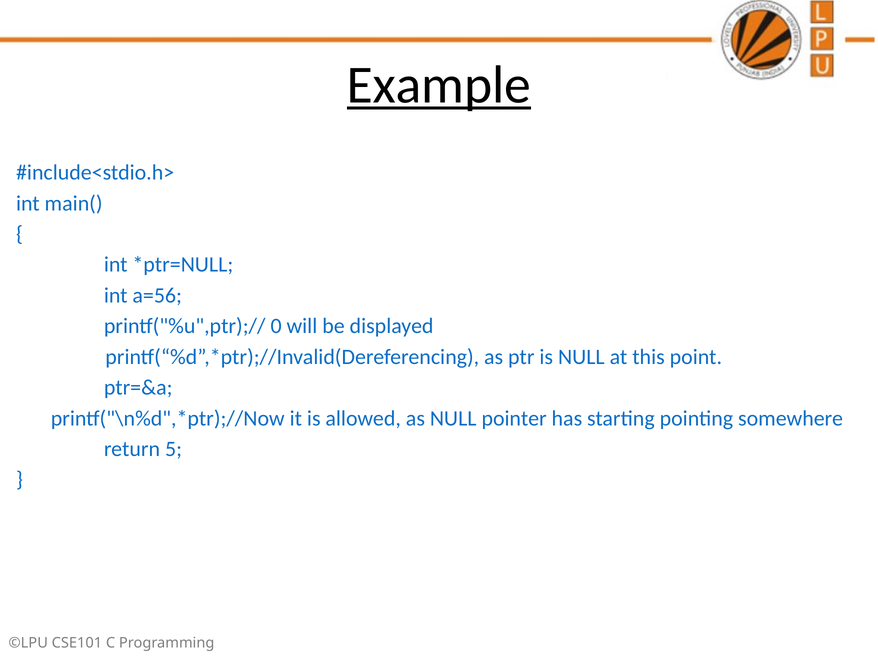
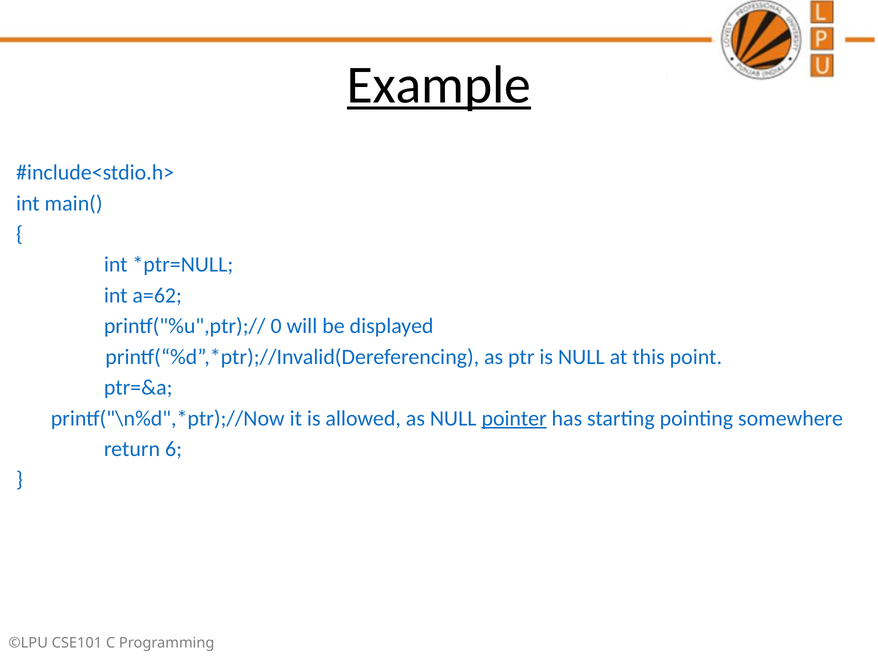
a=56: a=56 -> a=62
pointer underline: none -> present
5: 5 -> 6
